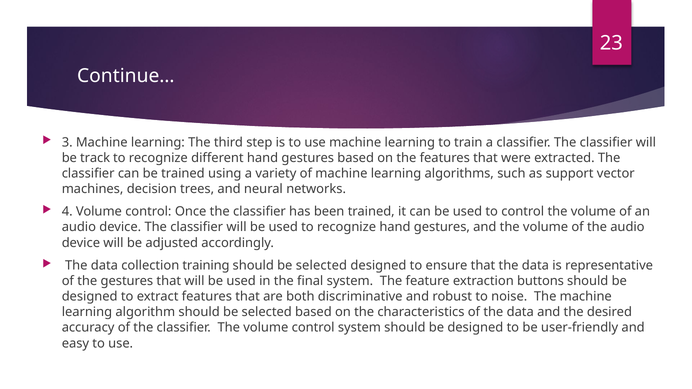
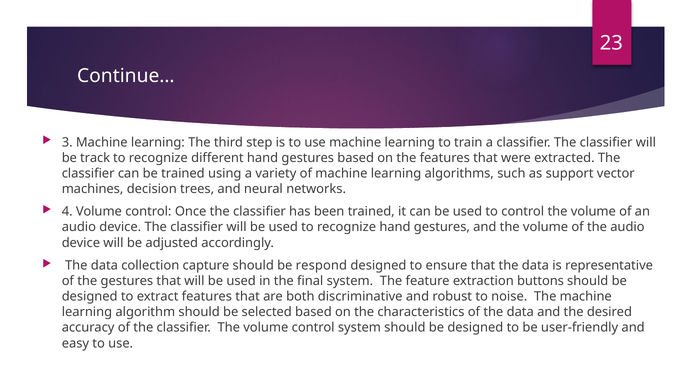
training: training -> capture
selected at (321, 266): selected -> respond
